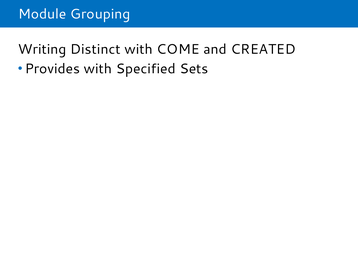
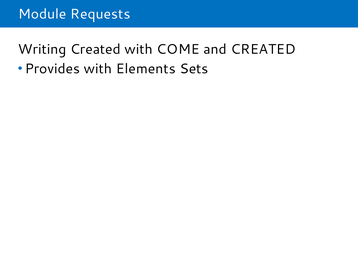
Grouping: Grouping -> Requests
Writing Distinct: Distinct -> Created
Specified: Specified -> Elements
